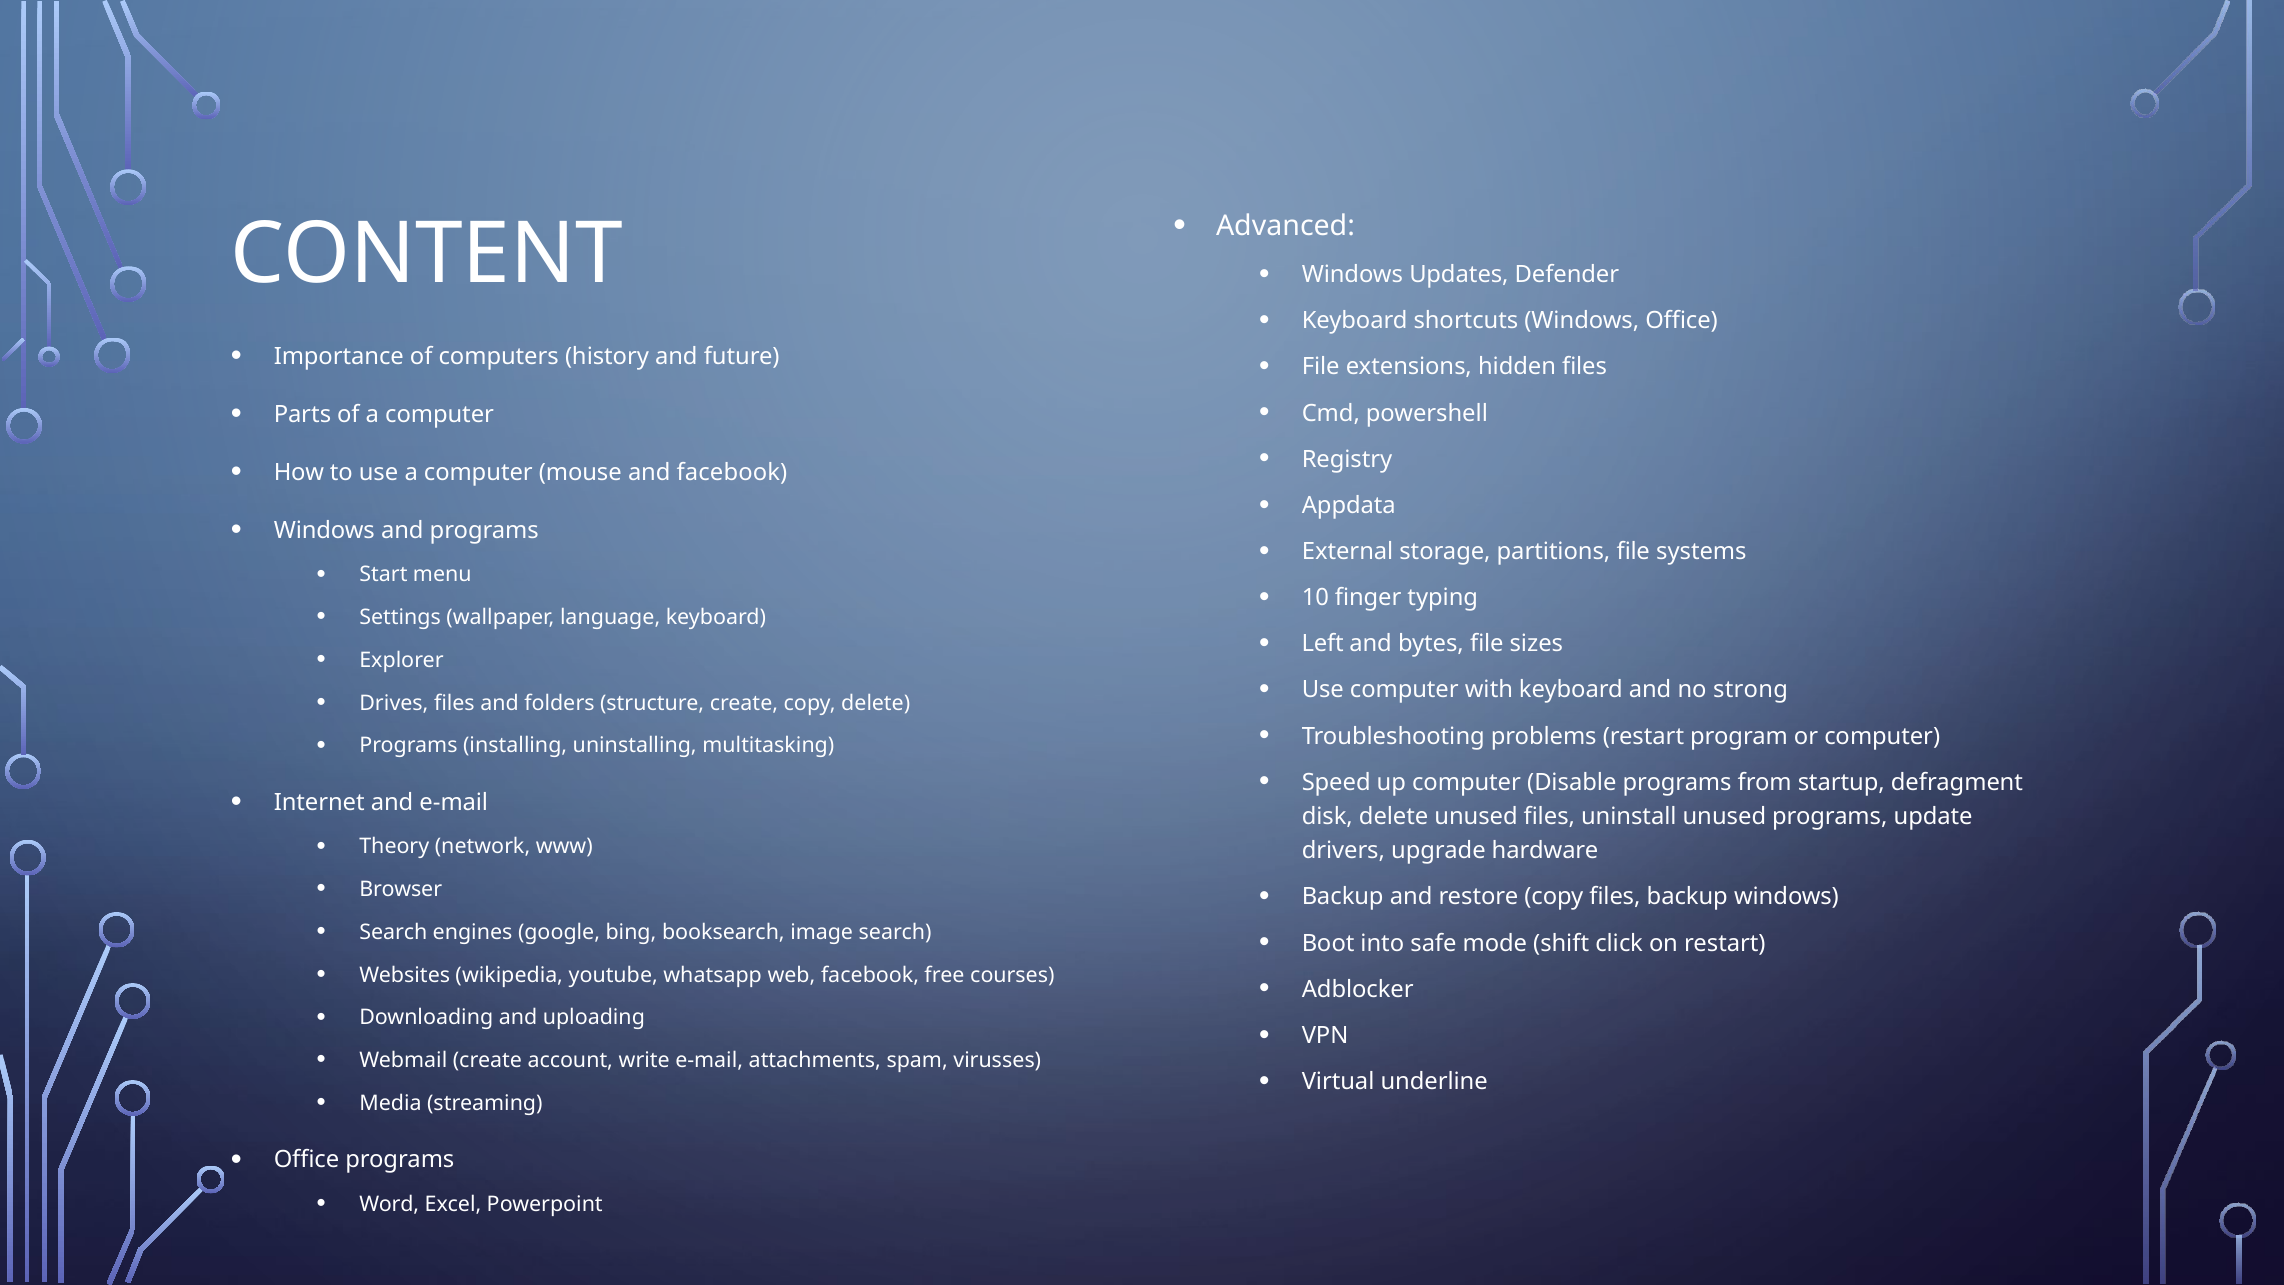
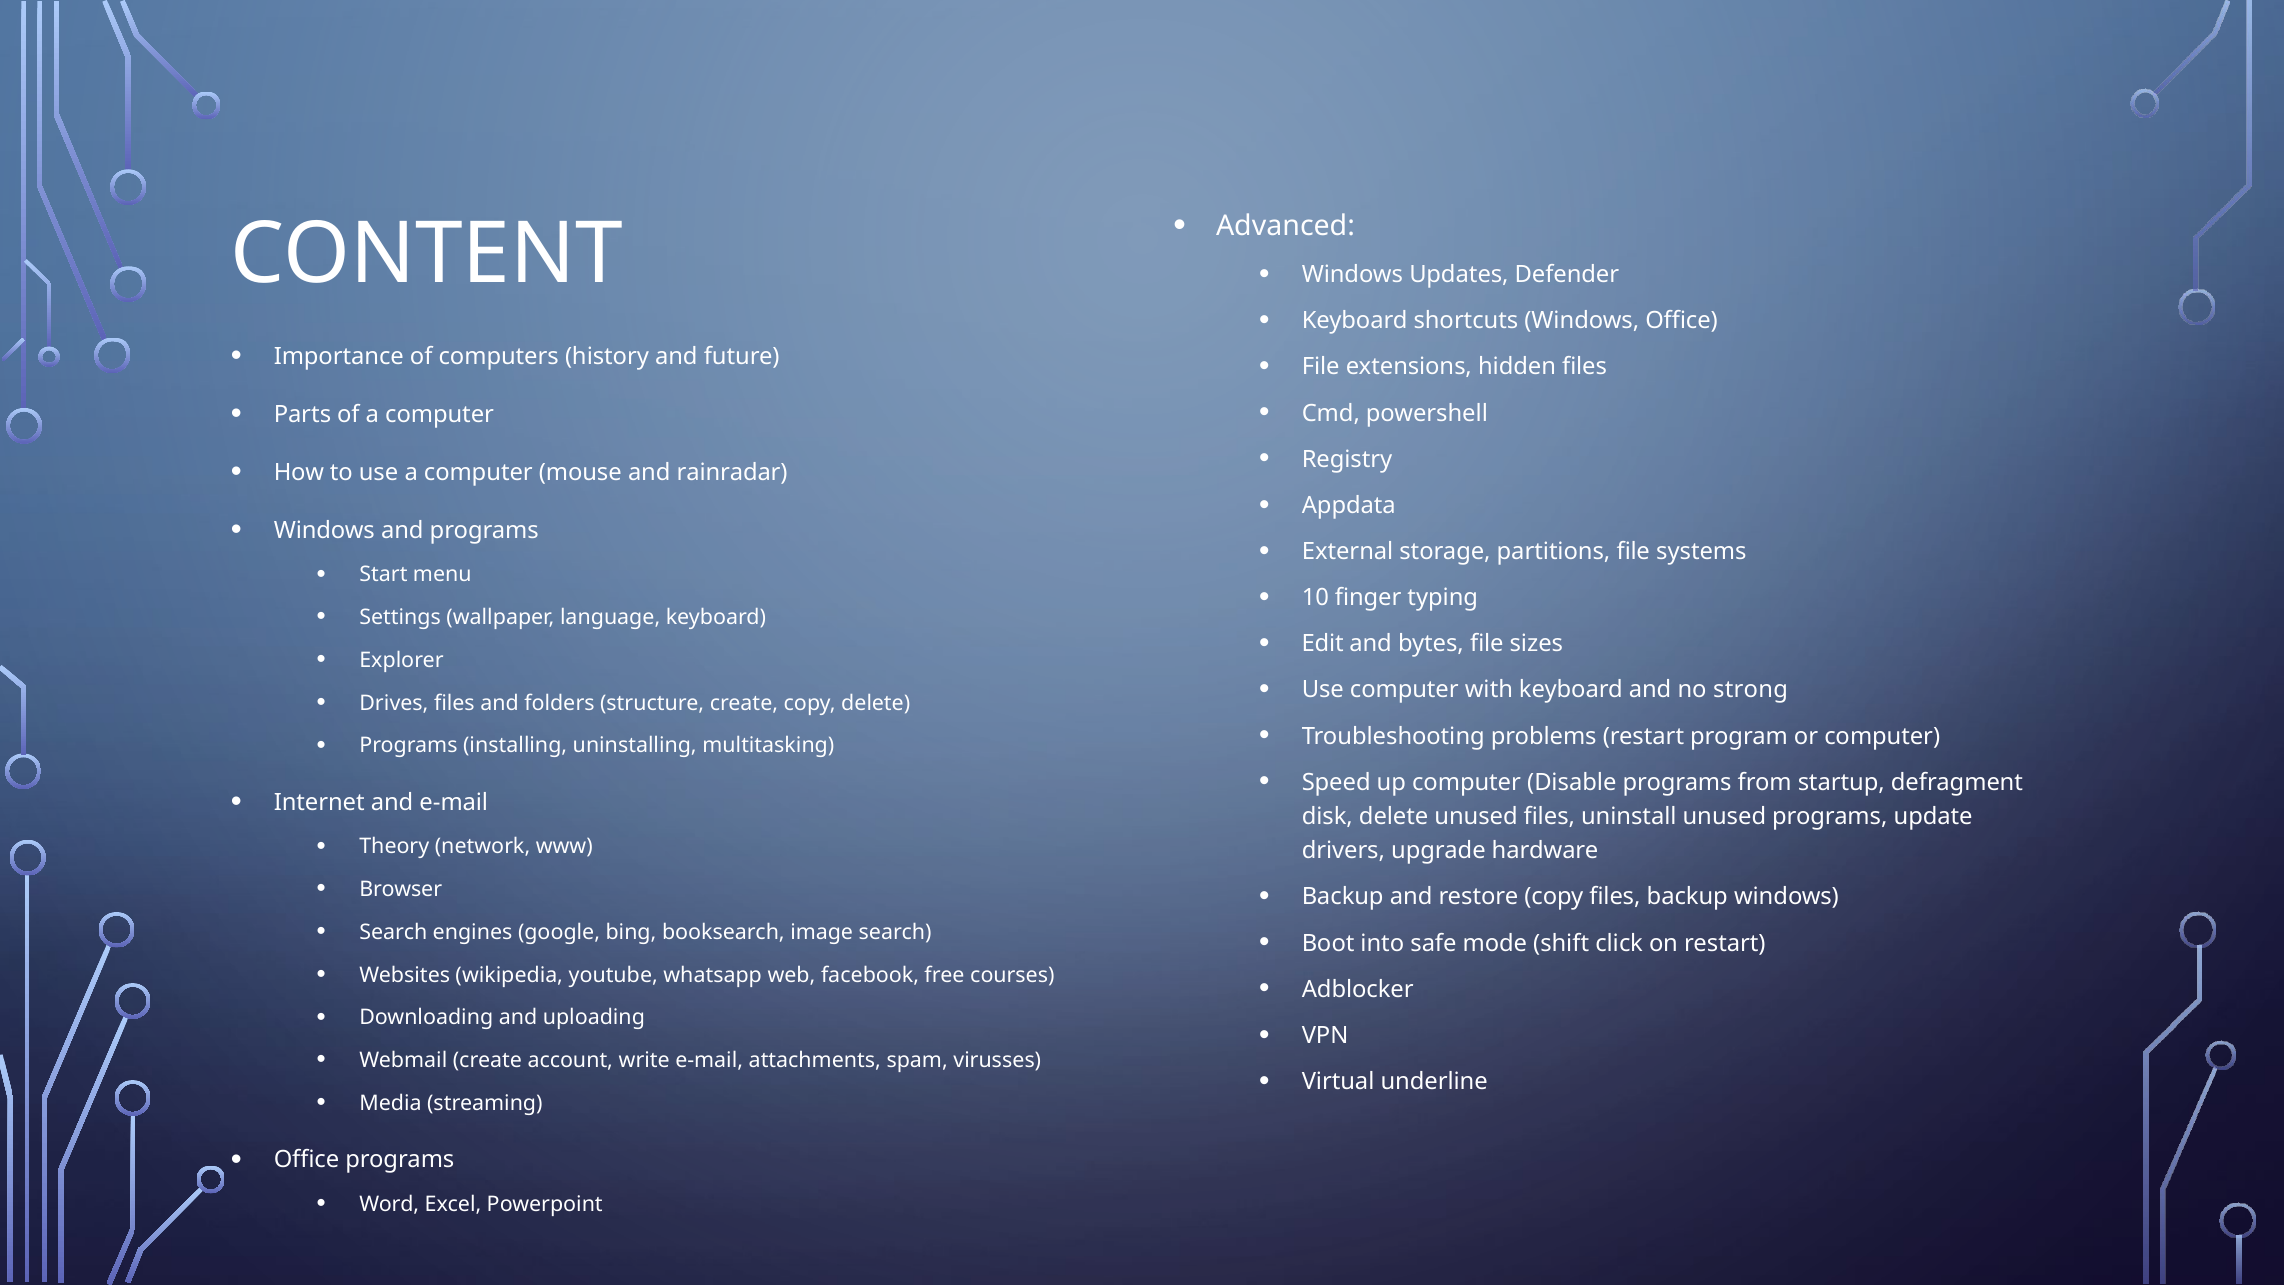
and facebook: facebook -> rainradar
Left: Left -> Edit
